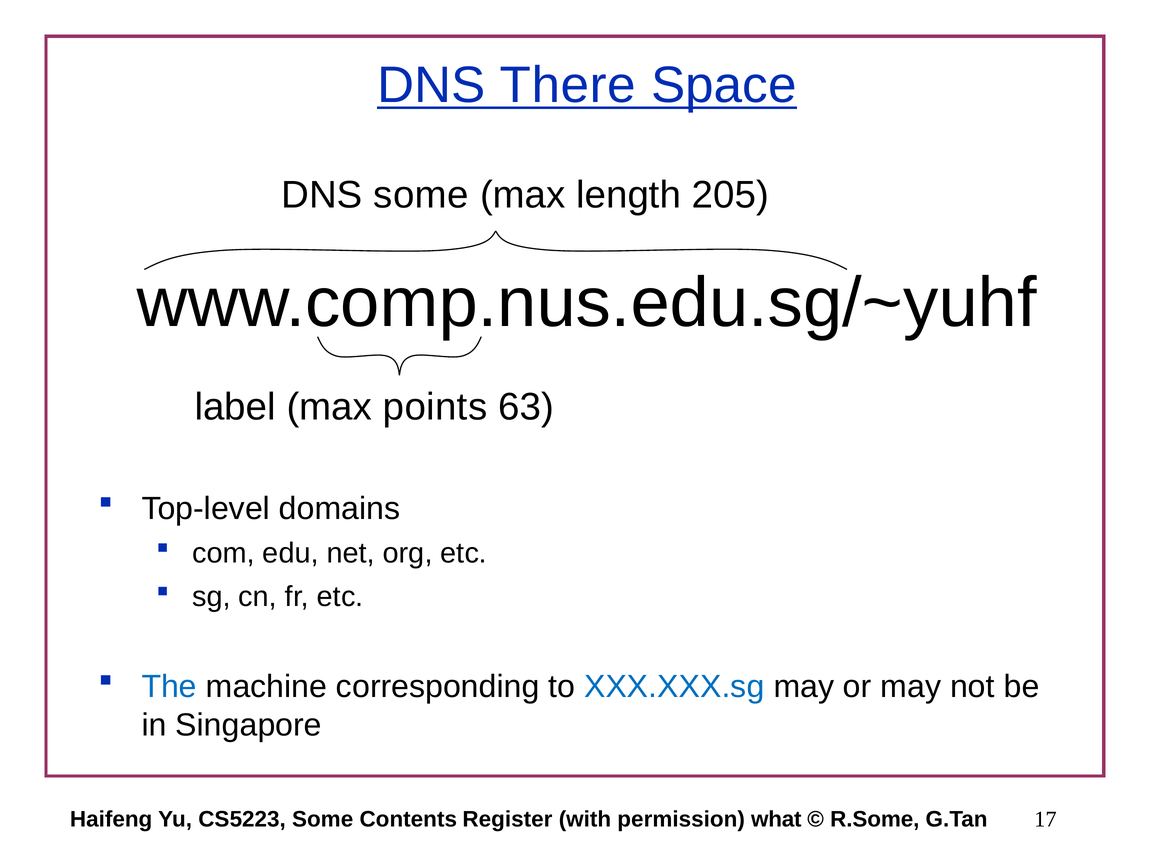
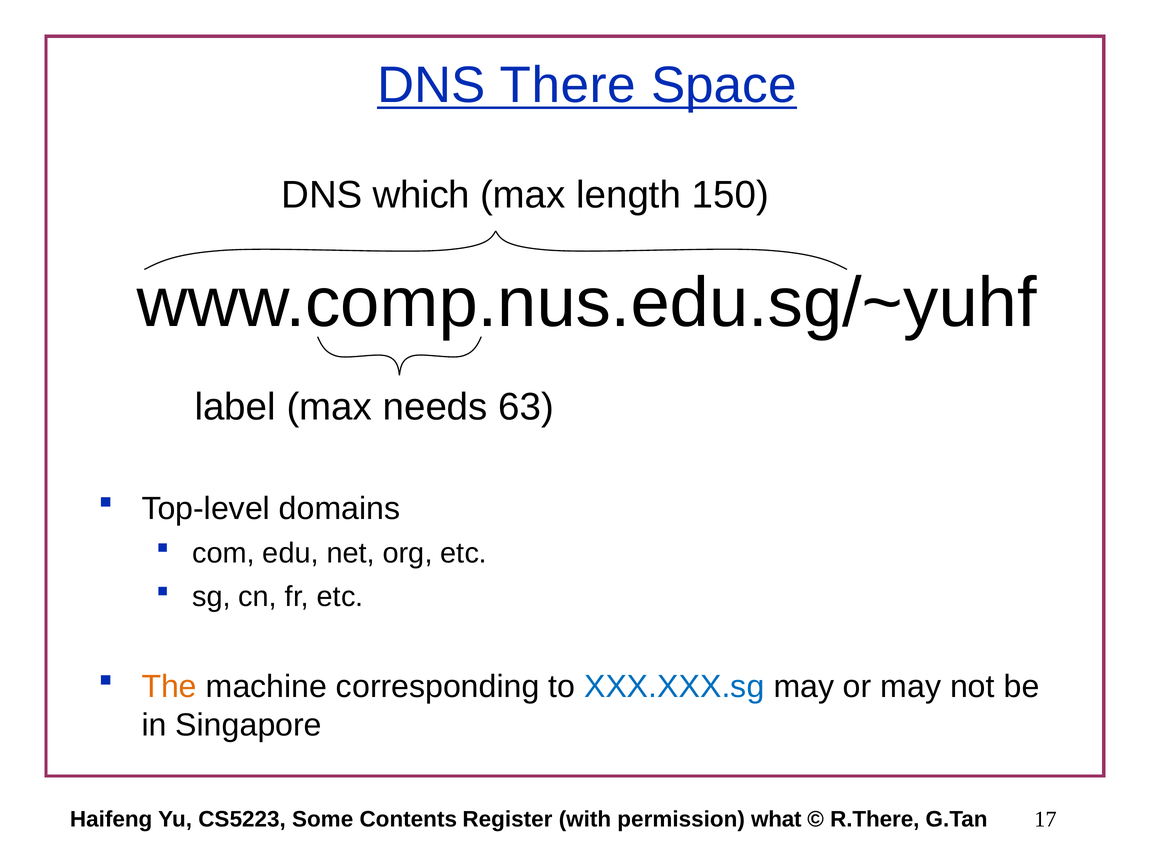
DNS some: some -> which
205: 205 -> 150
points: points -> needs
The colour: blue -> orange
R.Some: R.Some -> R.There
